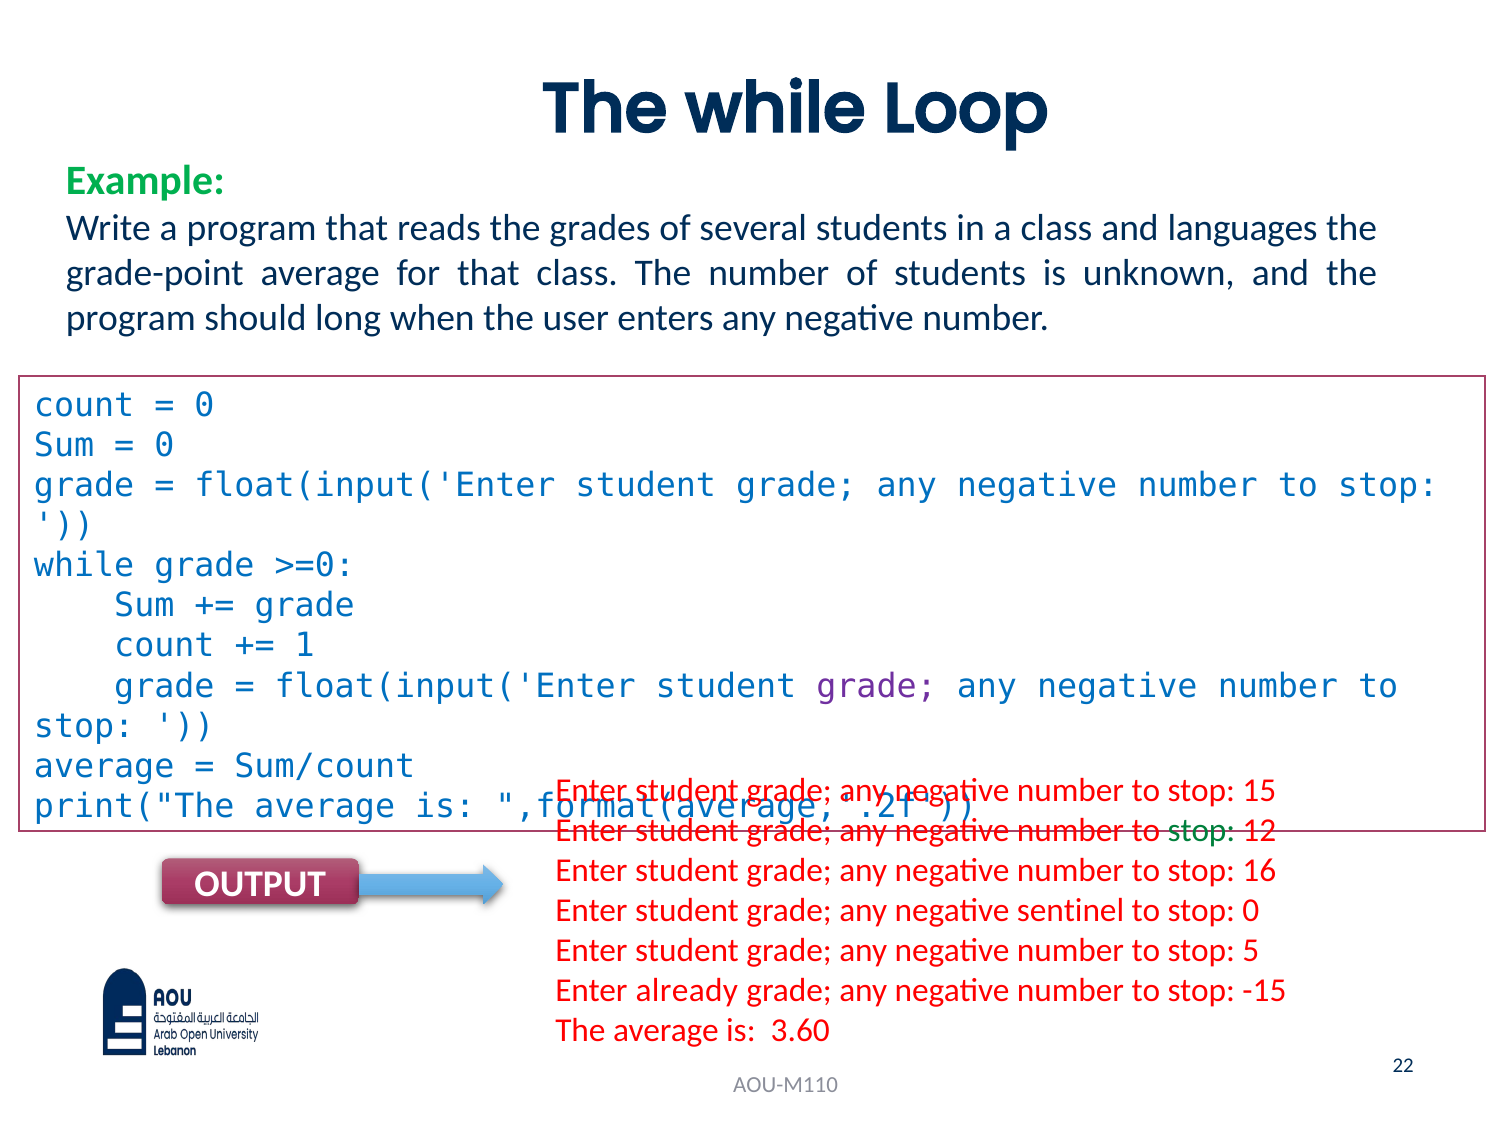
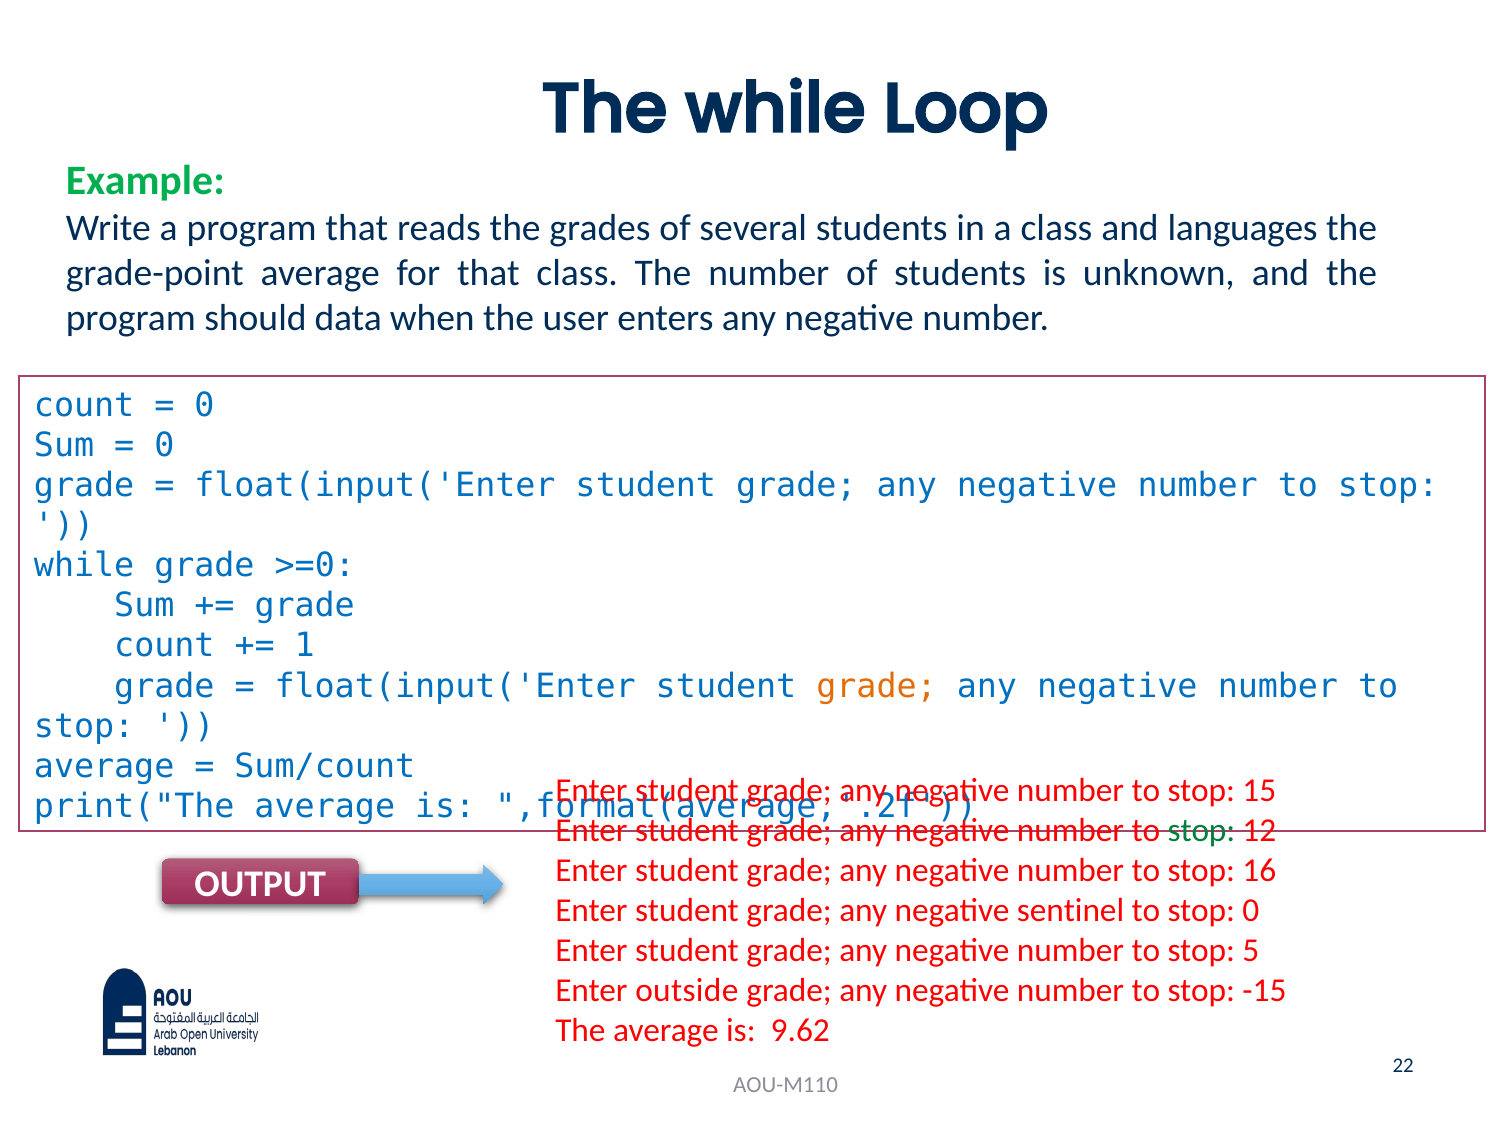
long: long -> data
grade at (877, 686) colour: purple -> orange
already: already -> outside
3.60: 3.60 -> 9.62
